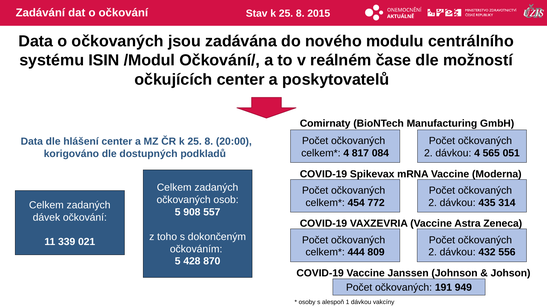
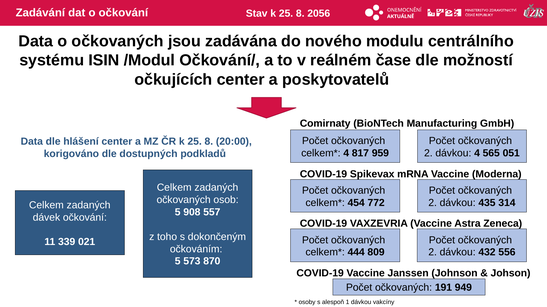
2015: 2015 -> 2056
084: 084 -> 959
428: 428 -> 573
